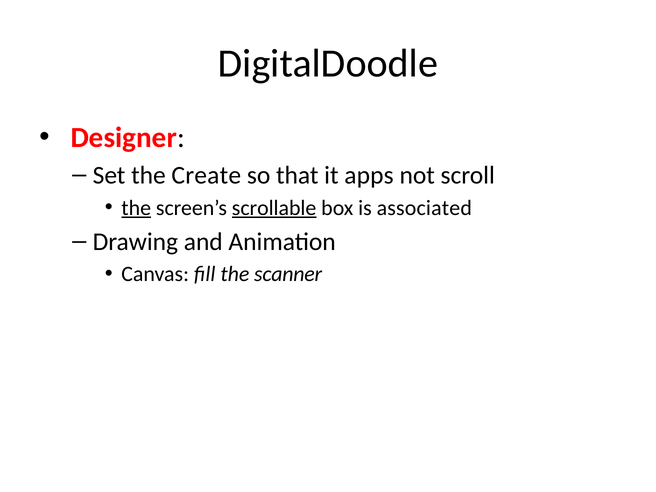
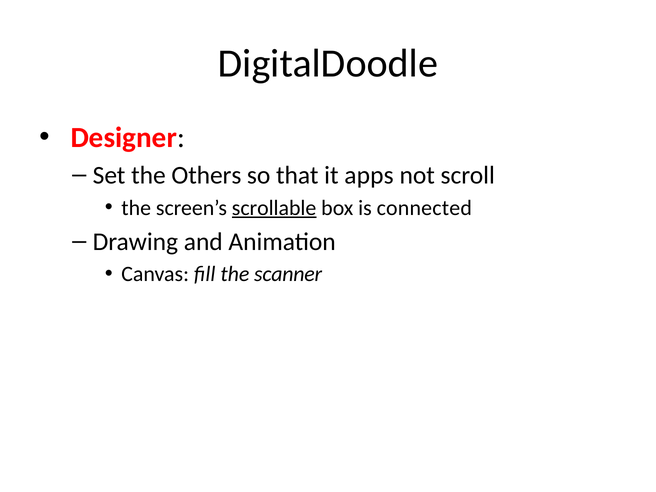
Create: Create -> Others
the at (136, 208) underline: present -> none
associated: associated -> connected
